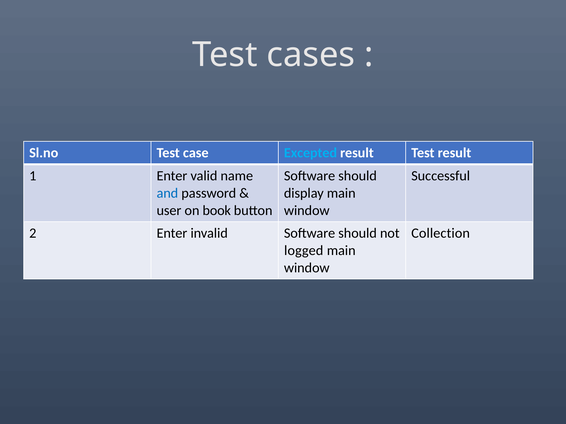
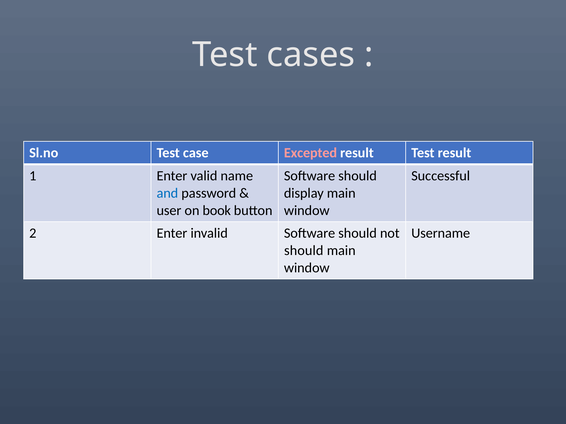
Excepted colour: light blue -> pink
Collection: Collection -> Username
logged at (304, 251): logged -> should
